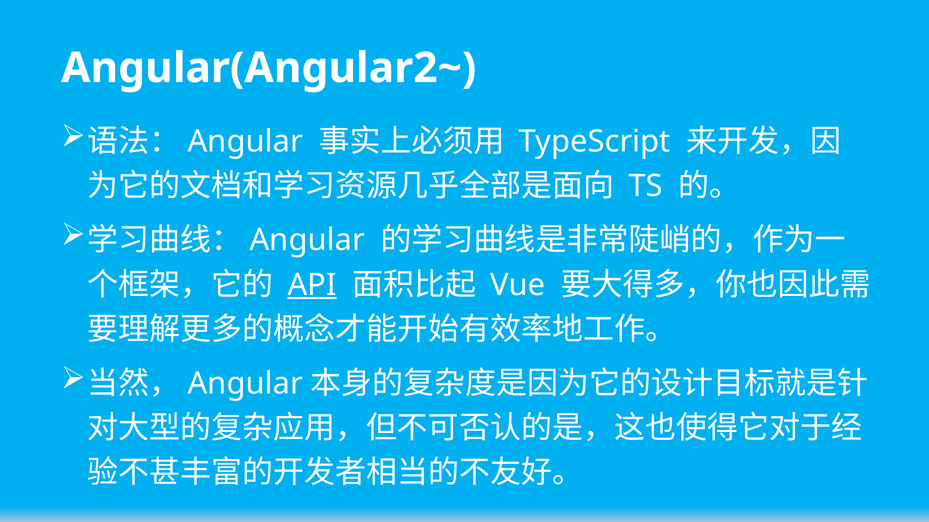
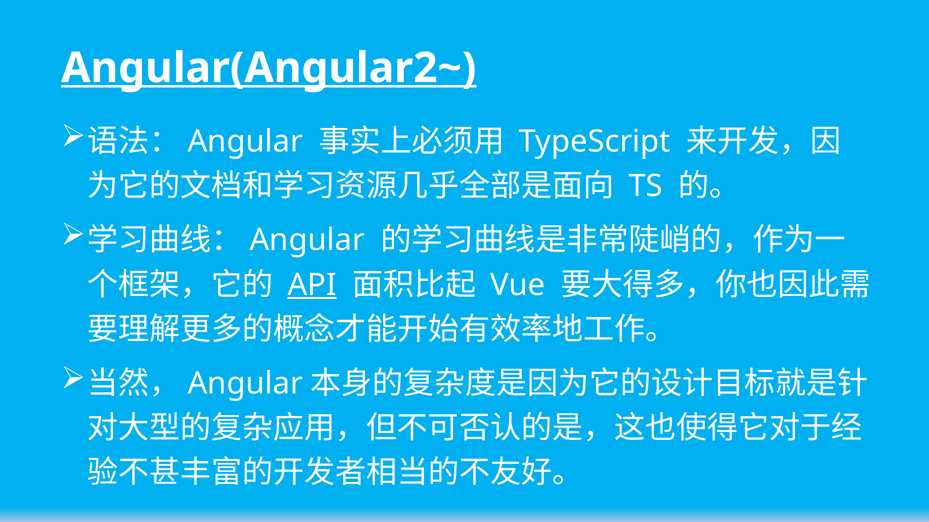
Angular(Angular2~ underline: none -> present
